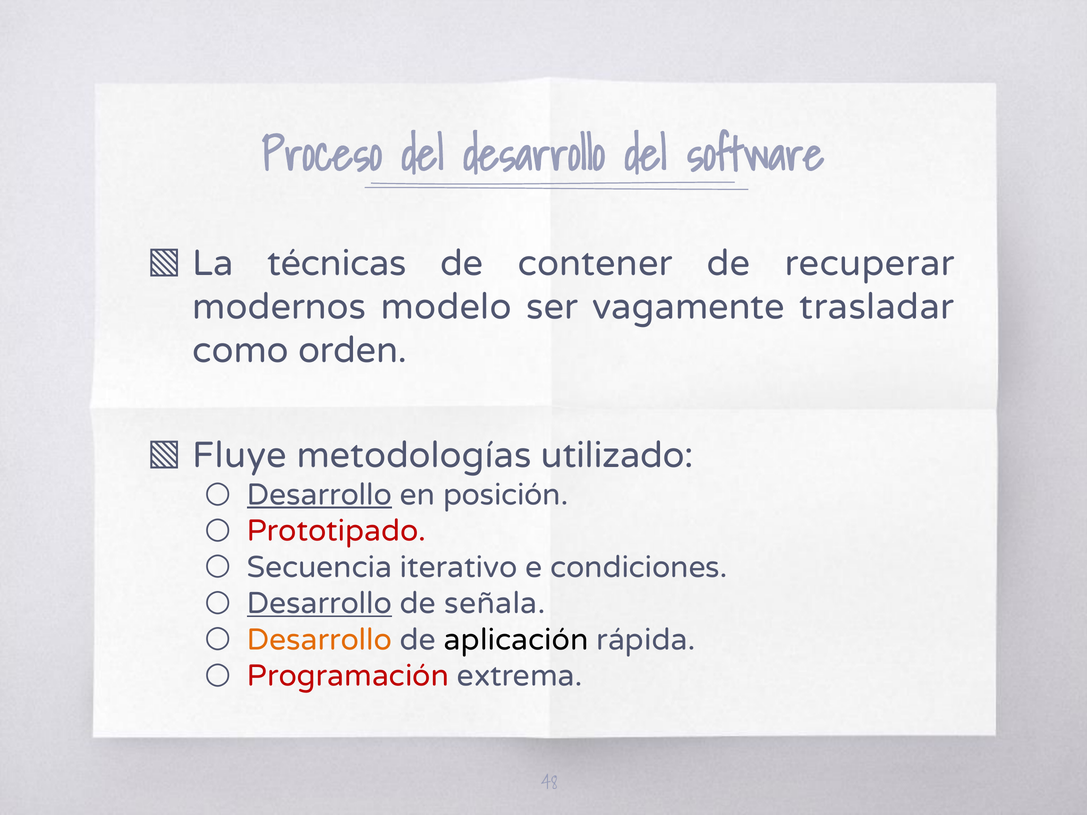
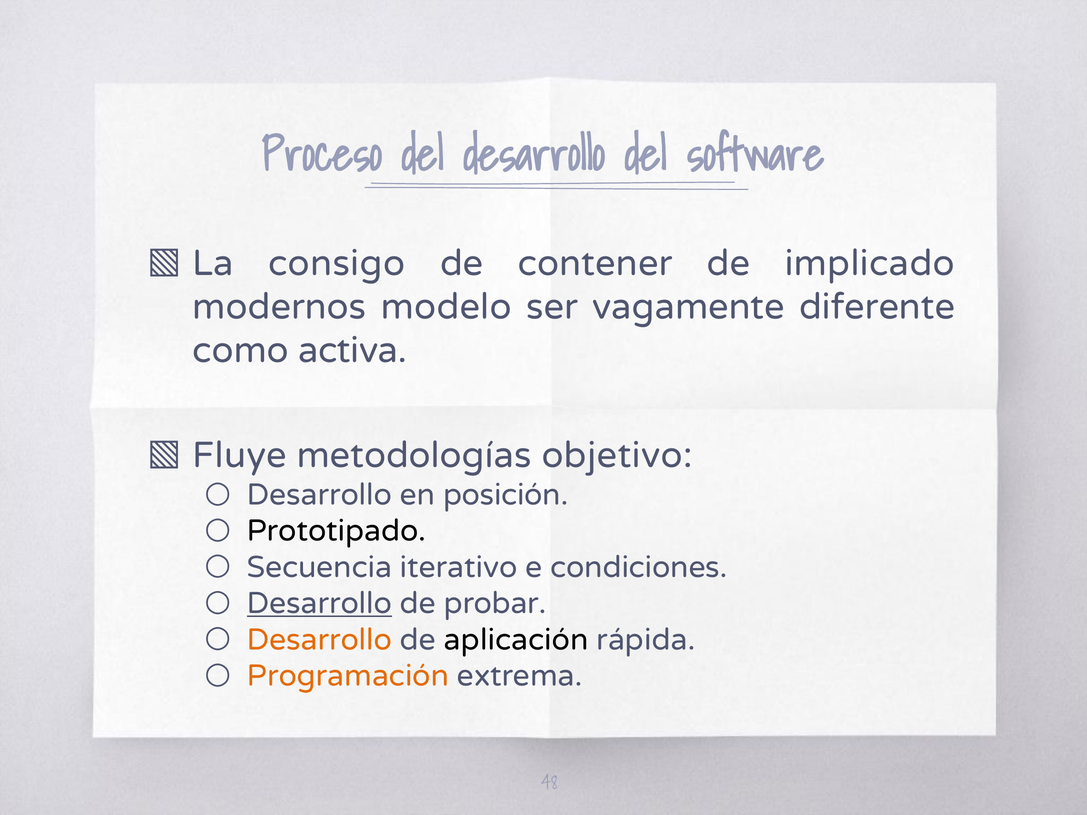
técnicas: técnicas -> consigo
recuperar: recuperar -> implicado
trasladar: trasladar -> diferente
orden: orden -> activa
utilizado: utilizado -> objetivo
Desarrollo at (319, 495) underline: present -> none
Prototipado colour: red -> black
señala: señala -> probar
Programación colour: red -> orange
